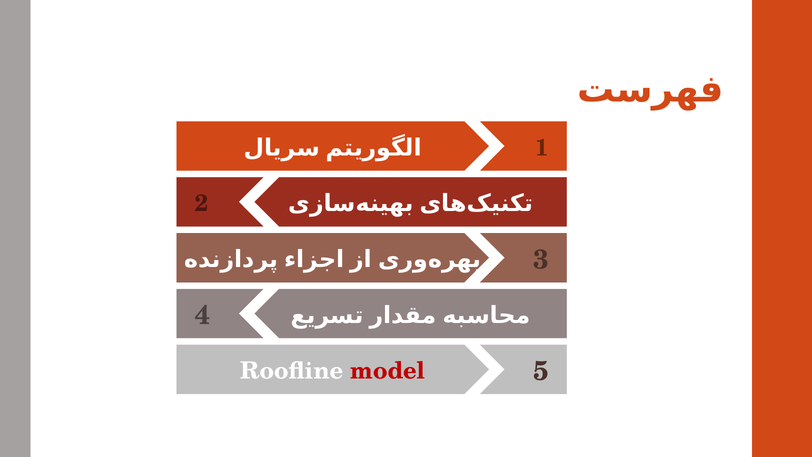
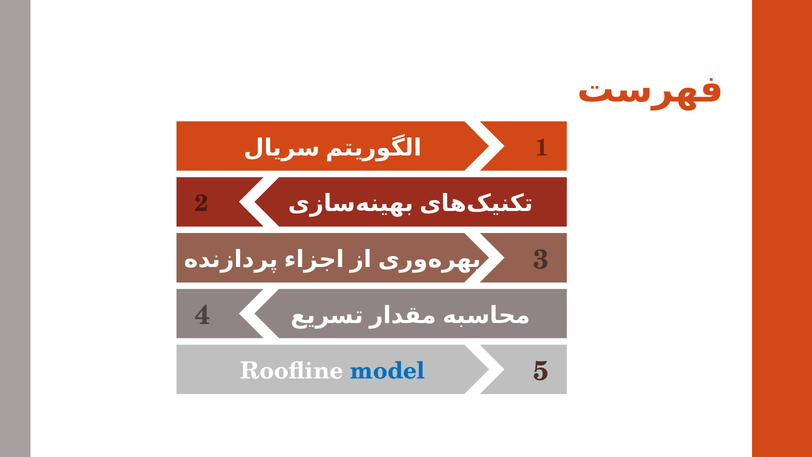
model colour: red -> blue
